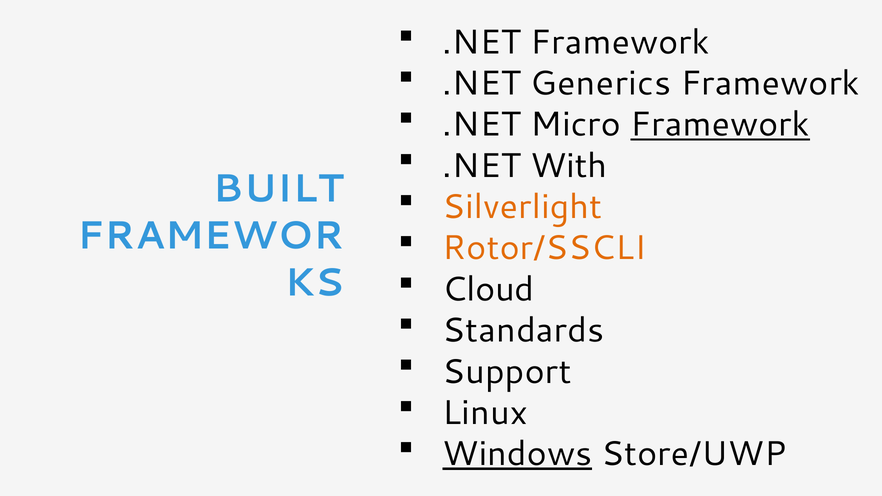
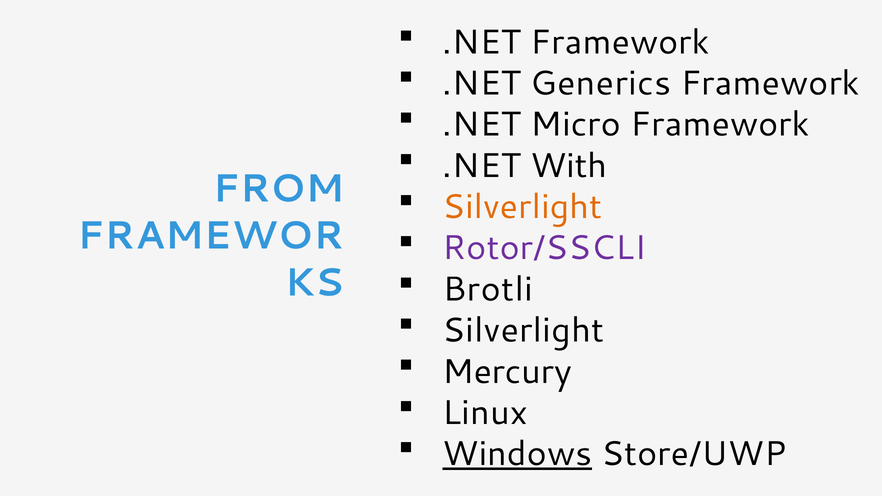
Framework at (720, 125) underline: present -> none
BUILT: BUILT -> FROM
Rotor/SSCLI colour: orange -> purple
Cloud: Cloud -> Brotli
Standards at (523, 331): Standards -> Silverlight
Support: Support -> Mercury
